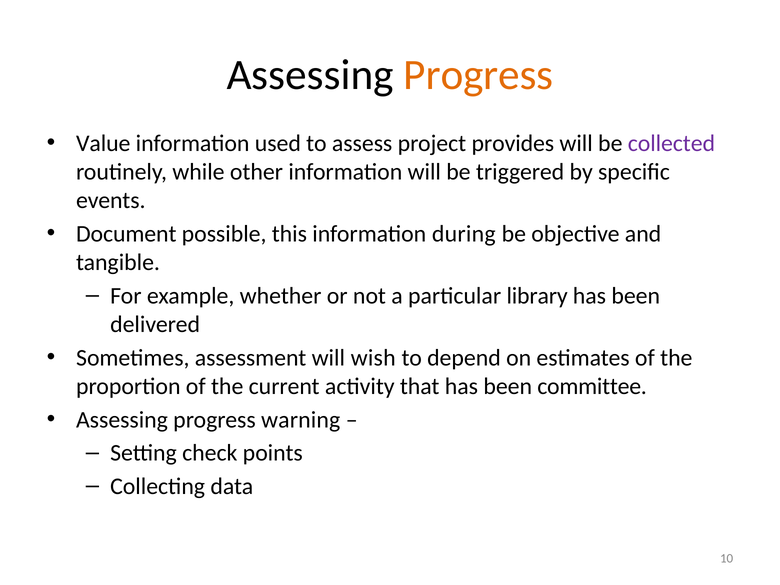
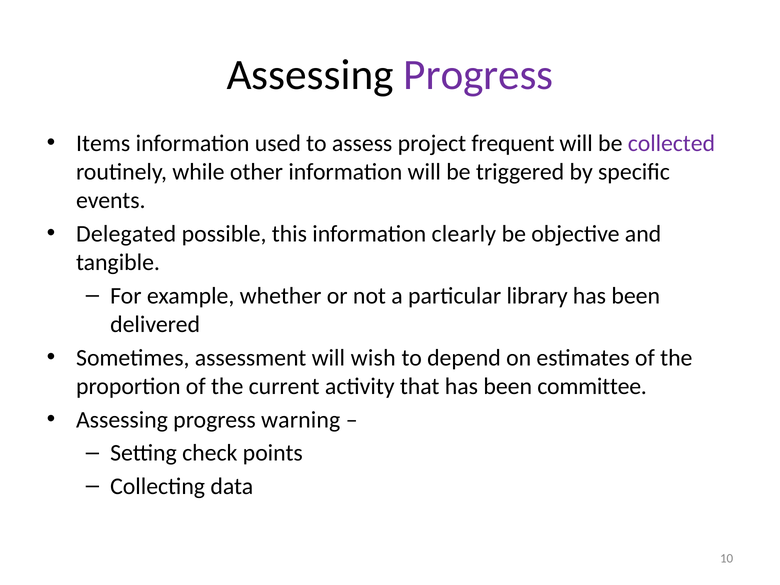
Progress at (478, 75) colour: orange -> purple
Value: Value -> Items
provides: provides -> frequent
Document: Document -> Delegated
during: during -> clearly
